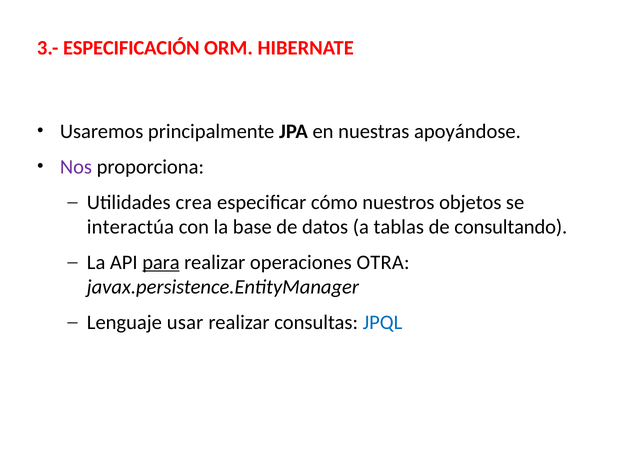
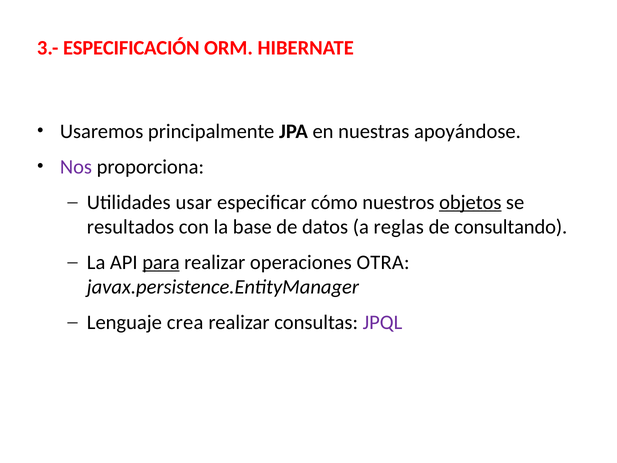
crea: crea -> usar
objetos underline: none -> present
interactúa: interactúa -> resultados
tablas: tablas -> reglas
usar: usar -> crea
JPQL colour: blue -> purple
